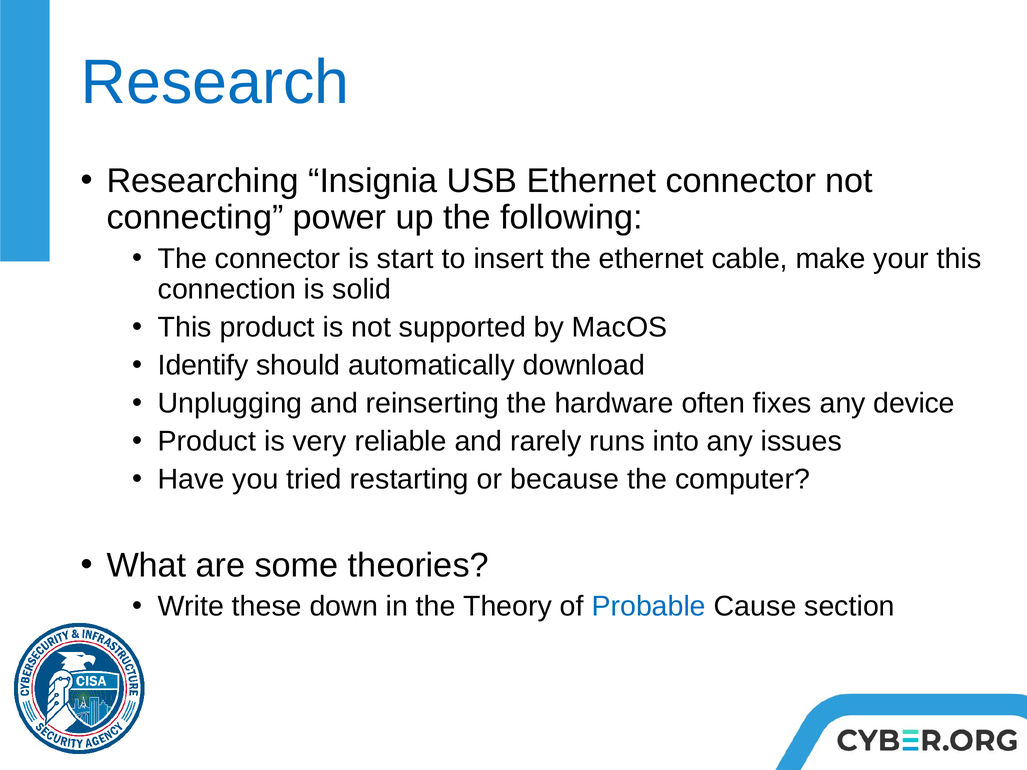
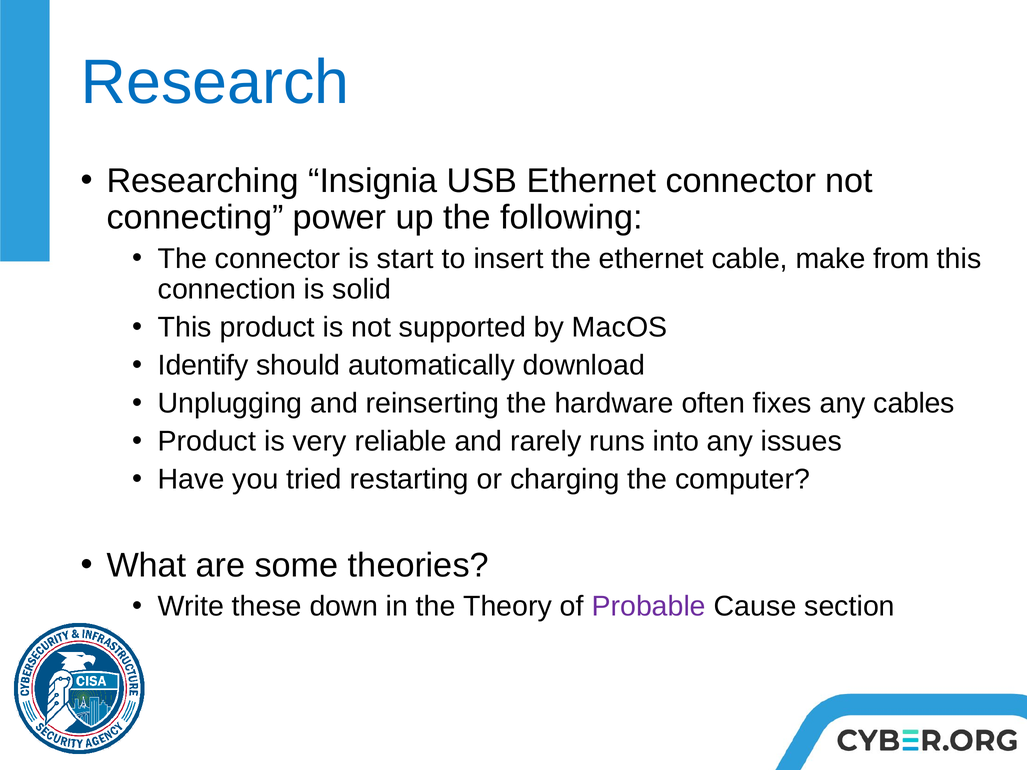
your: your -> from
device: device -> cables
because: because -> charging
Probable colour: blue -> purple
